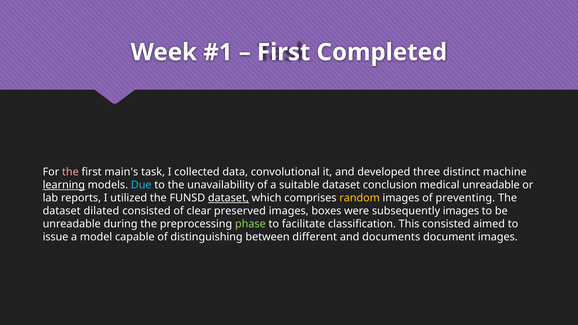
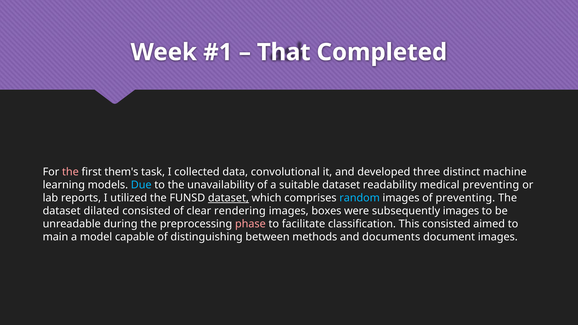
First at (284, 52): First -> That
main's: main's -> them's
learning underline: present -> none
conclusion: conclusion -> readability
medical unreadable: unreadable -> preventing
random colour: yellow -> light blue
preserved: preserved -> rendering
phase colour: light green -> pink
issue: issue -> main
different: different -> methods
